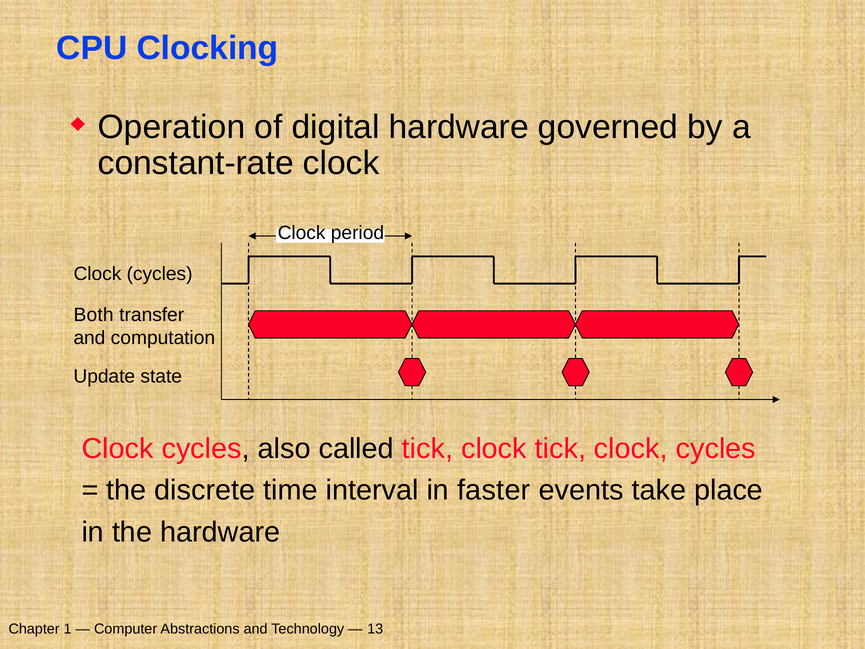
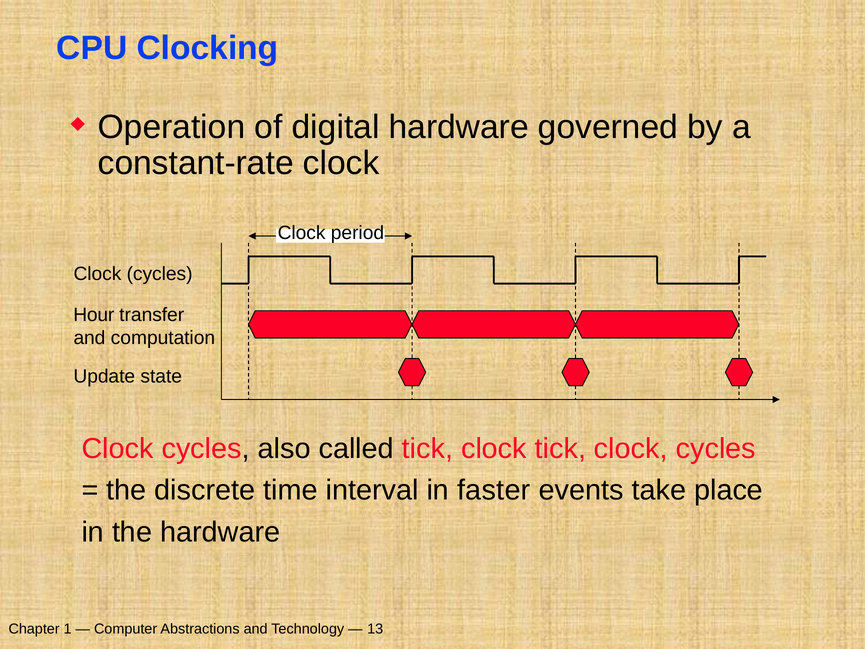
Both: Both -> Hour
